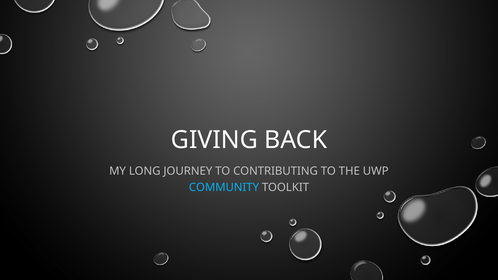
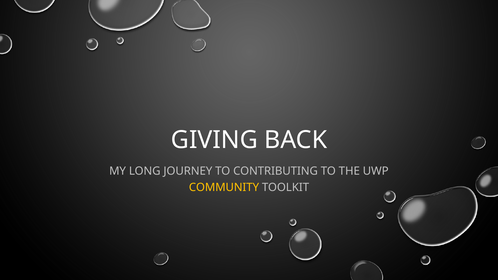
COMMUNITY colour: light blue -> yellow
